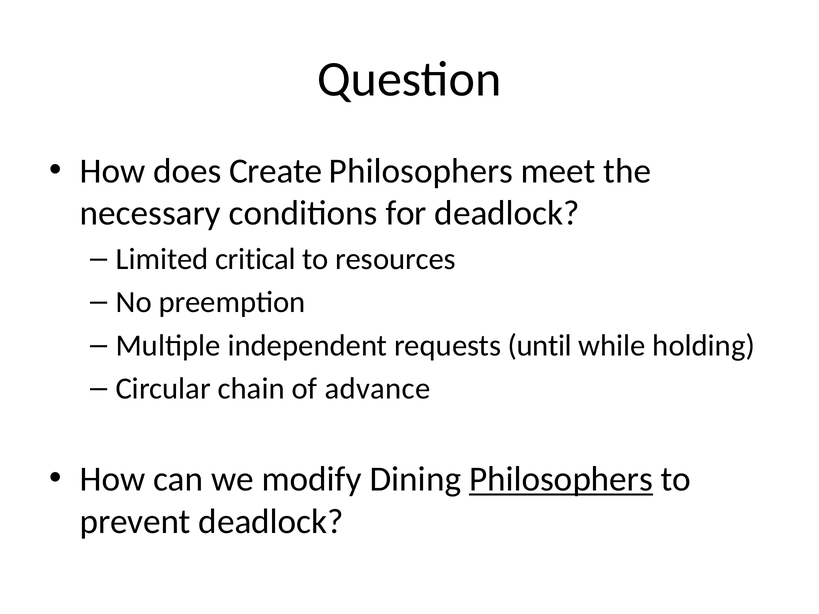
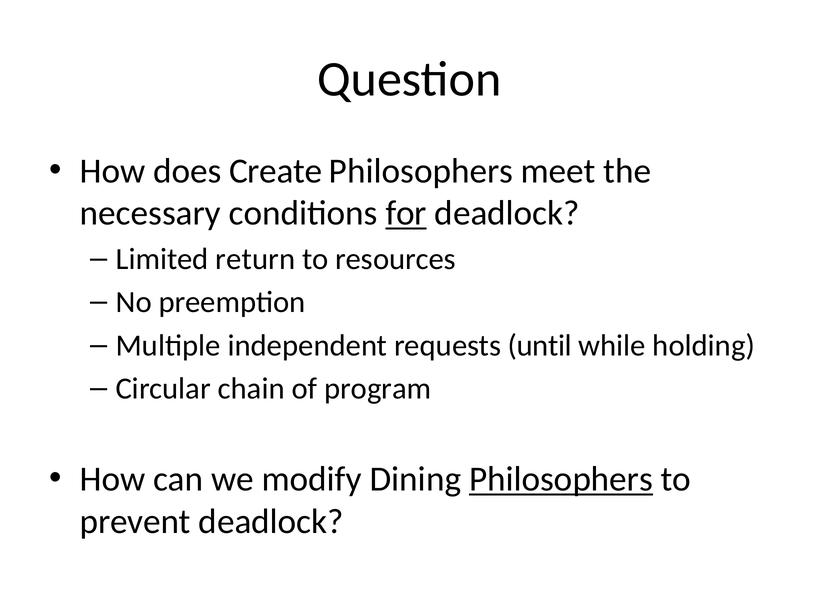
for underline: none -> present
critical: critical -> return
advance: advance -> program
